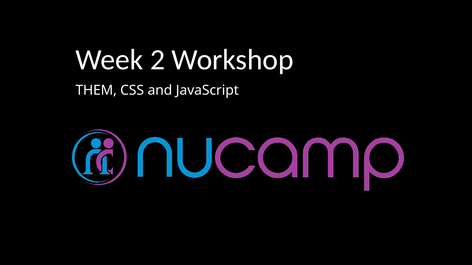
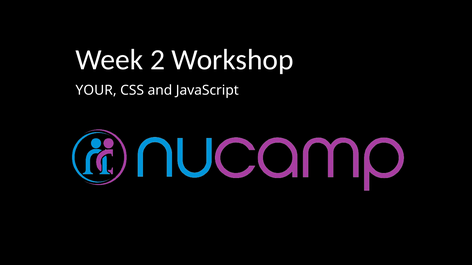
THEM: THEM -> YOUR
